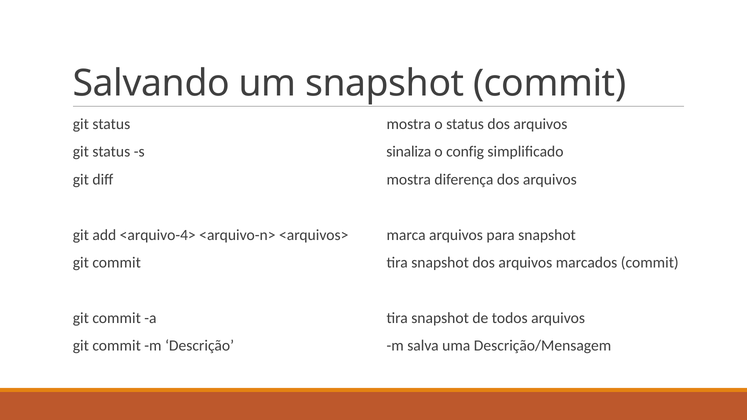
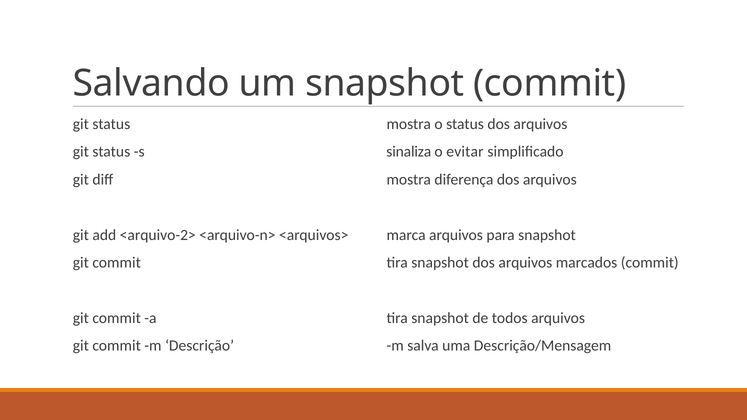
config: config -> evitar
<arquivo-4>: <arquivo-4> -> <arquivo-2>
